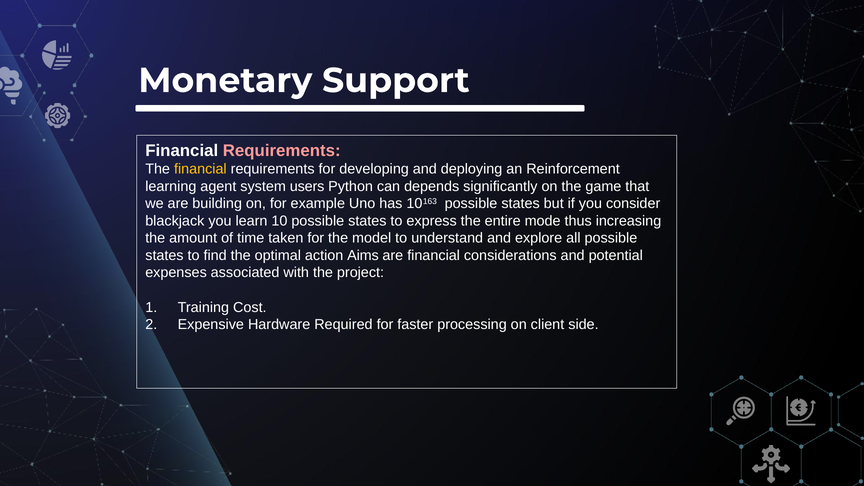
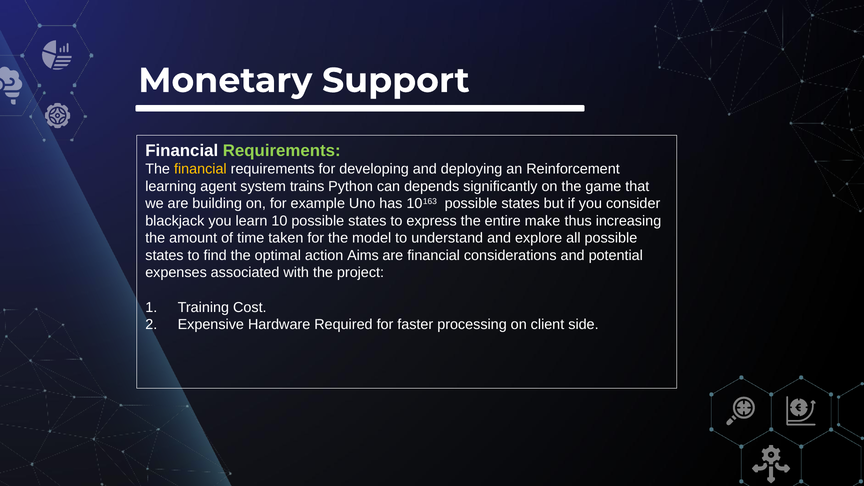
Requirements at (282, 151) colour: pink -> light green
users: users -> trains
mode: mode -> make
